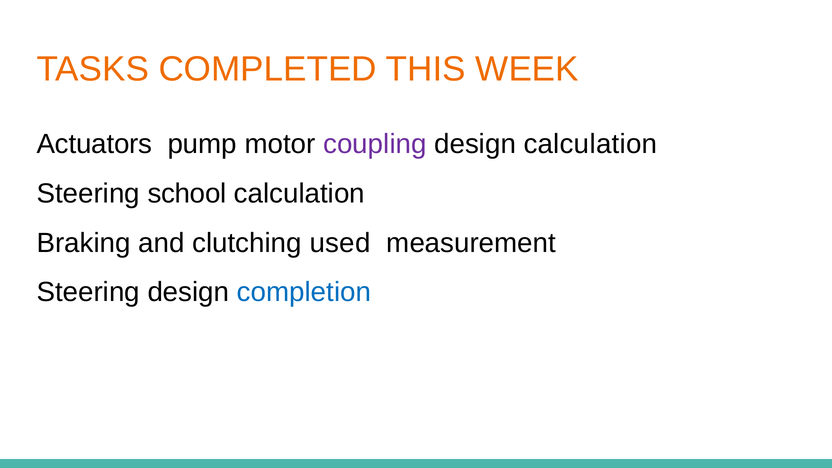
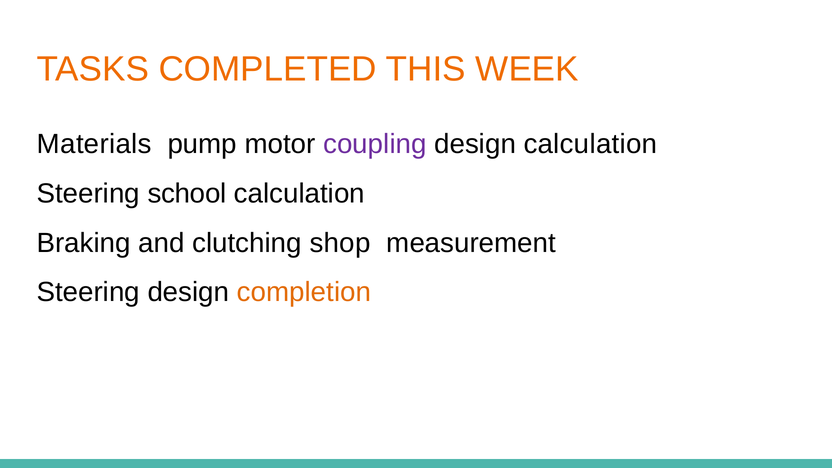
Actuators: Actuators -> Materials
used: used -> shop
completion colour: blue -> orange
